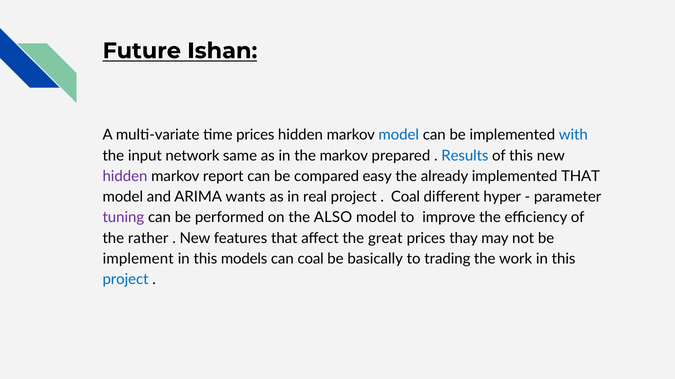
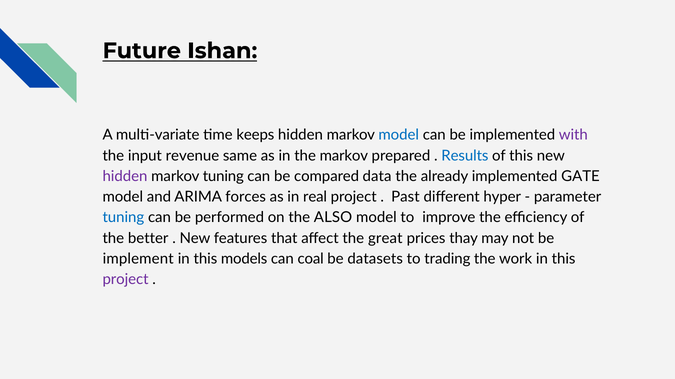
time prices: prices -> keeps
with colour: blue -> purple
network: network -> revenue
markov report: report -> tuning
easy: easy -> data
implemented THAT: THAT -> GATE
wants: wants -> forces
Coal at (406, 197): Coal -> Past
tuning at (123, 218) colour: purple -> blue
rather: rather -> better
basically: basically -> datasets
project at (126, 280) colour: blue -> purple
